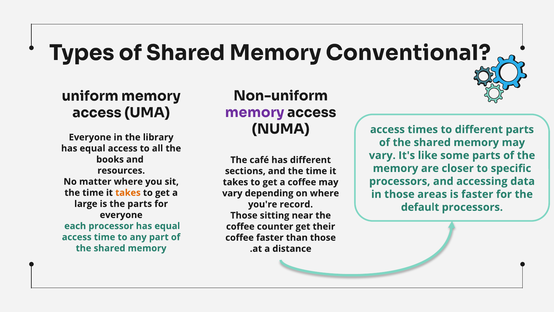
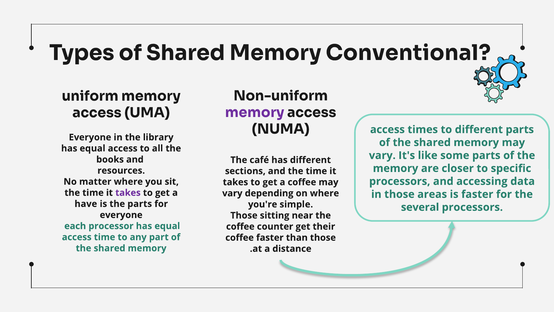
takes at (128, 193) colour: orange -> purple
large: large -> have
record: record -> simple
default: default -> several
